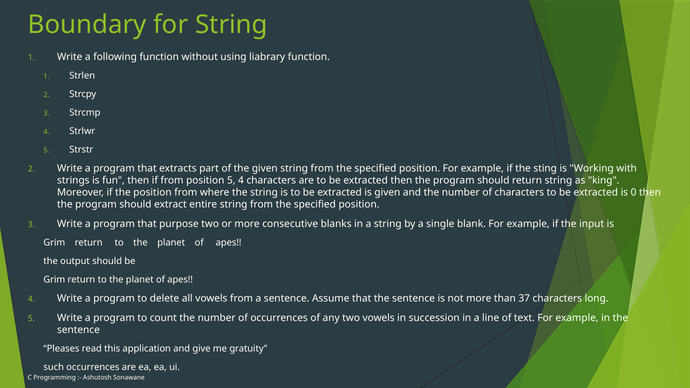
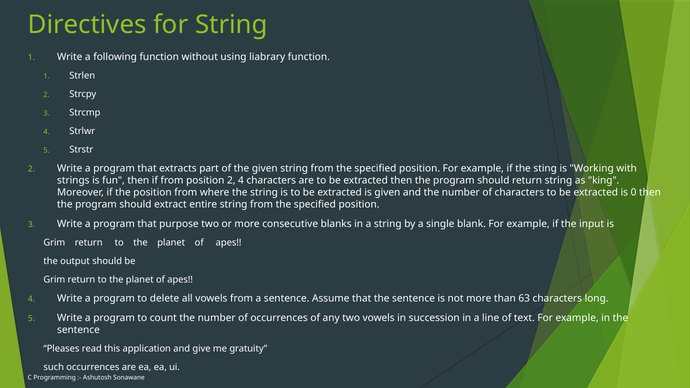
Boundary: Boundary -> Directives
position 5: 5 -> 2
37: 37 -> 63
